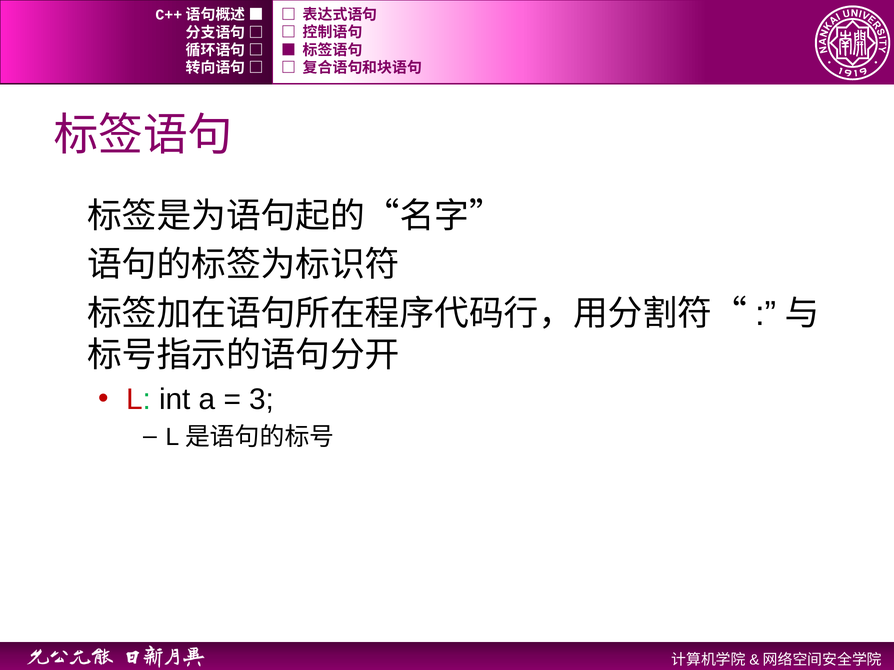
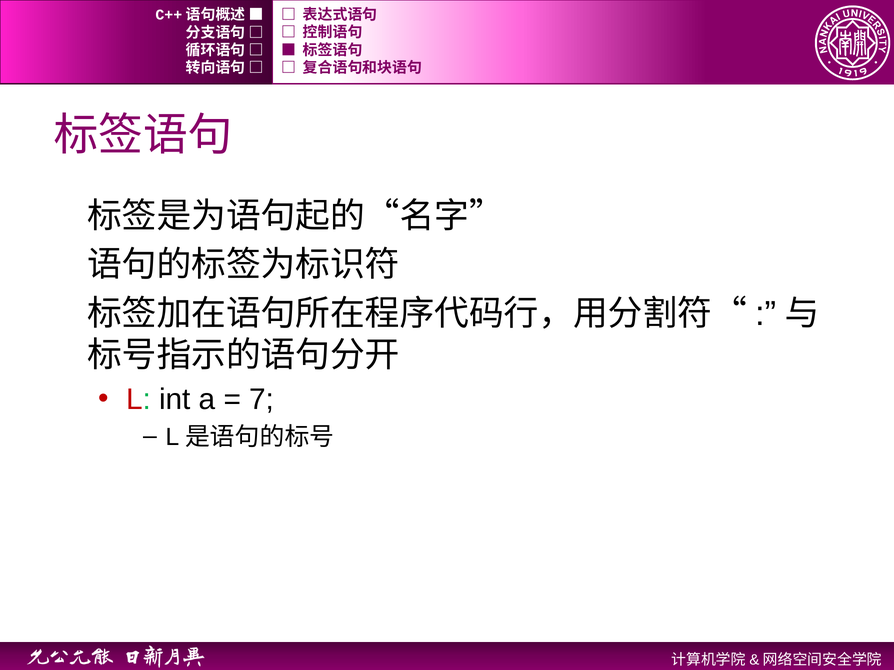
3: 3 -> 7
